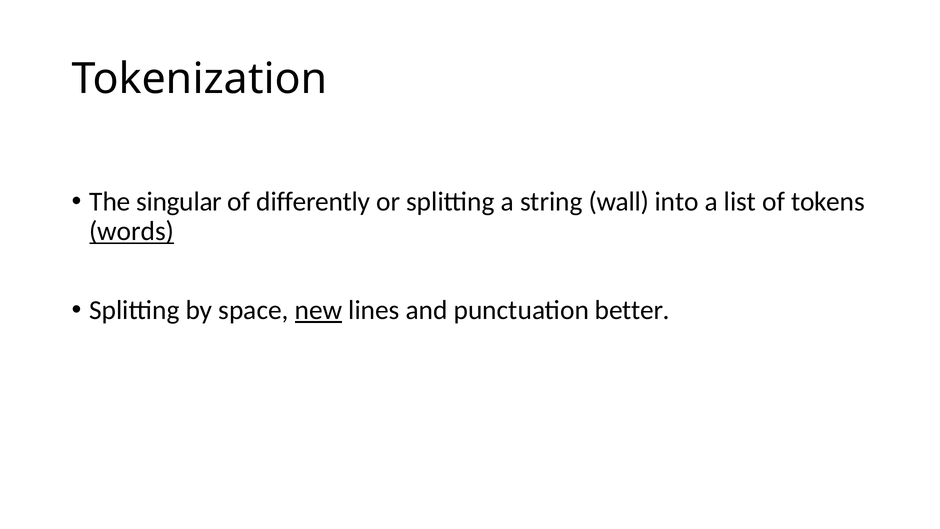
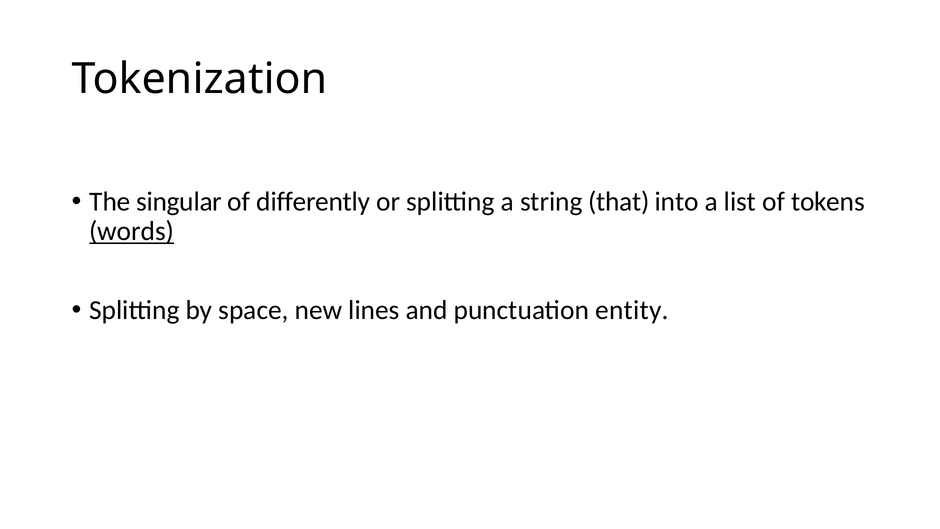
wall: wall -> that
new underline: present -> none
better: better -> entity
